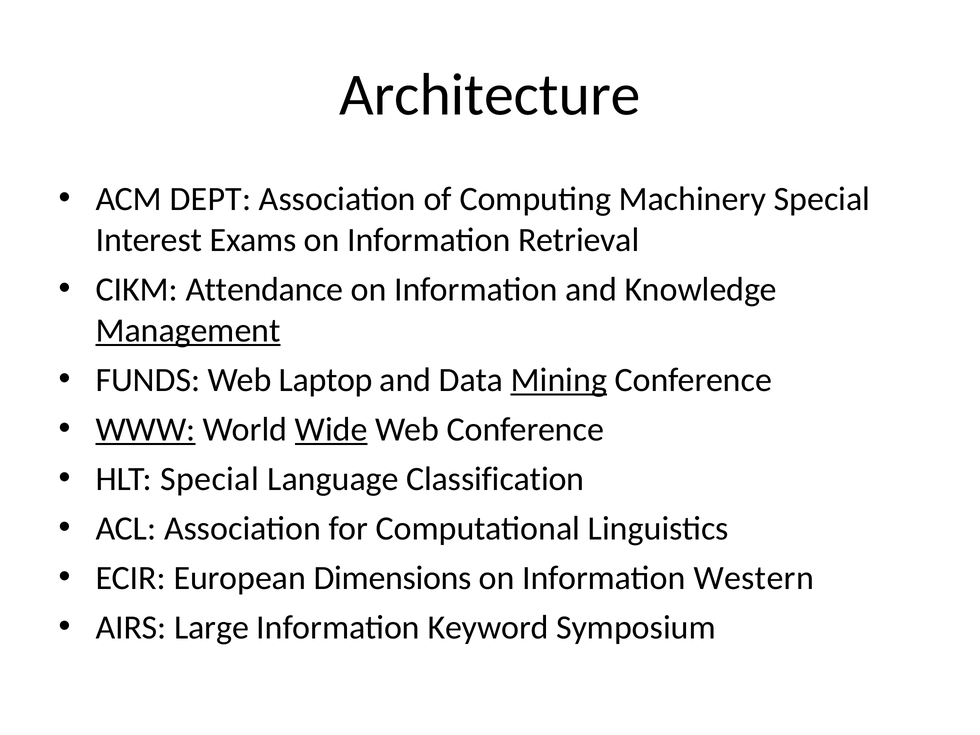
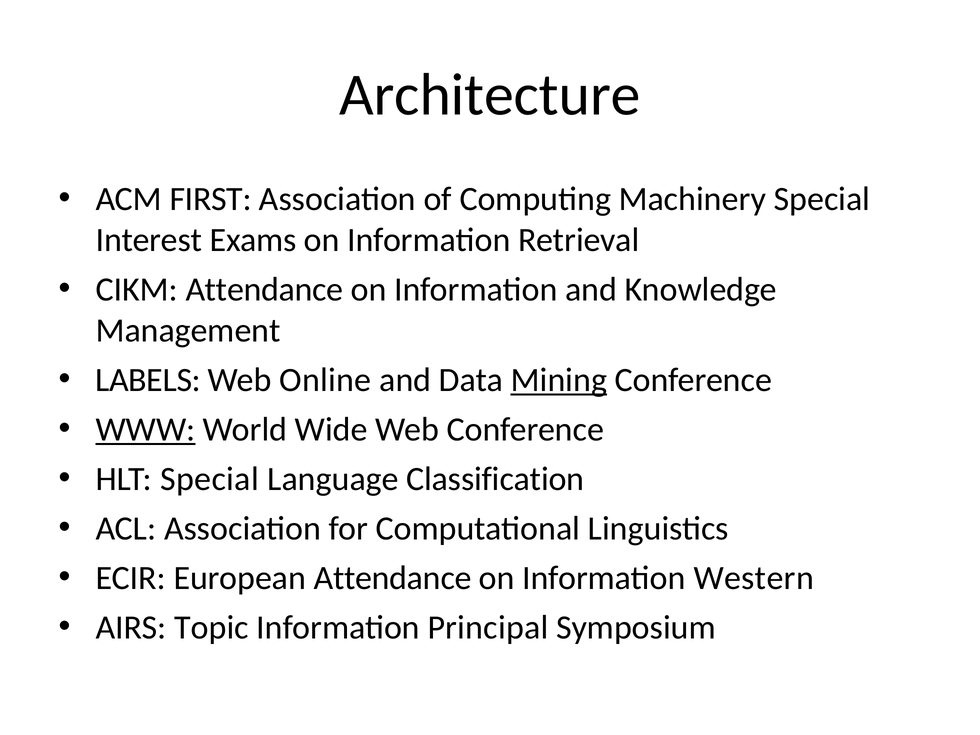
DEPT: DEPT -> FIRST
Management underline: present -> none
FUNDS: FUNDS -> LABELS
Laptop: Laptop -> Online
Wide underline: present -> none
European Dimensions: Dimensions -> Attendance
Large: Large -> Topic
Keyword: Keyword -> Principal
